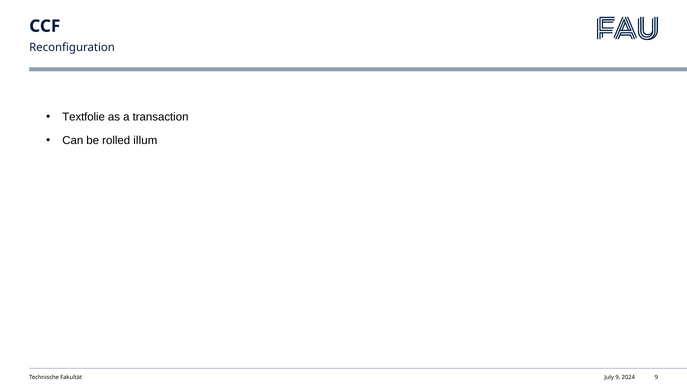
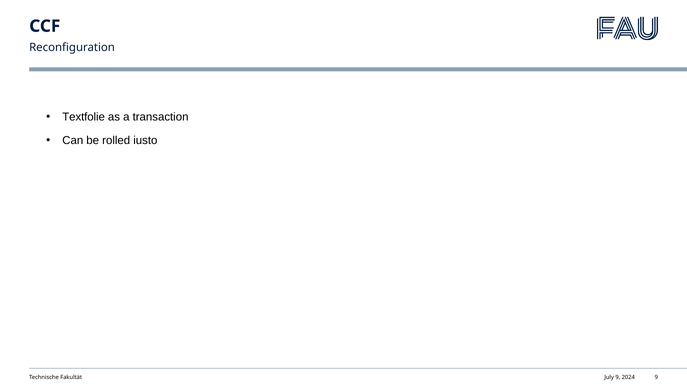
illum: illum -> iusto
